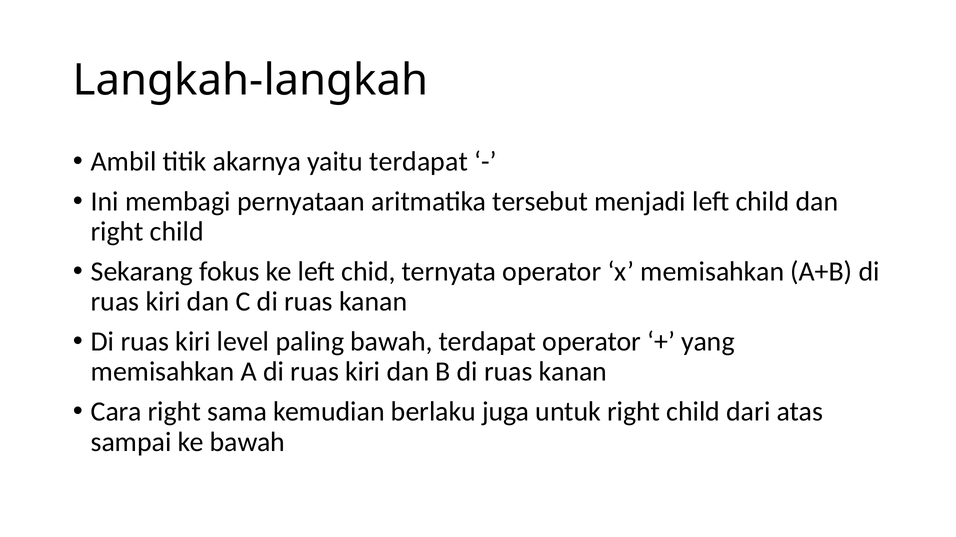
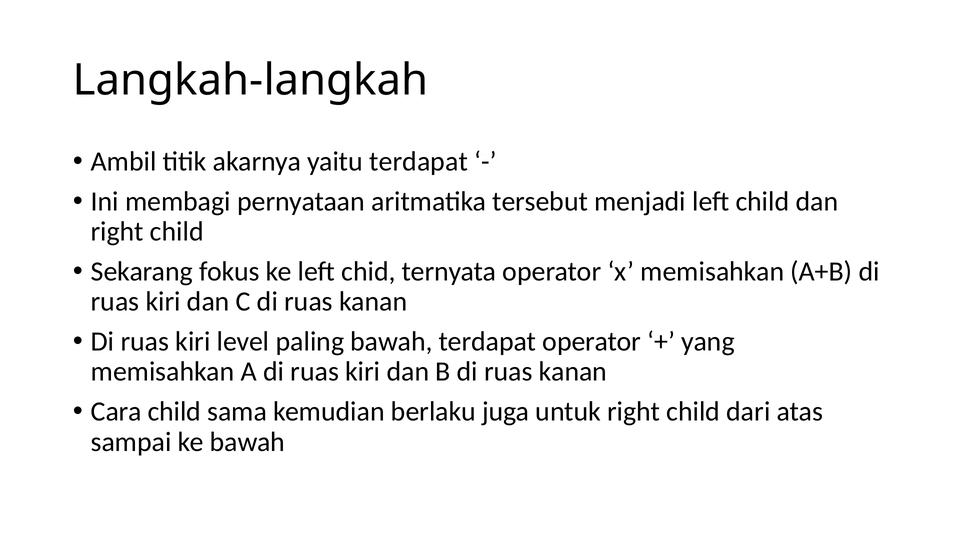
Cara right: right -> child
